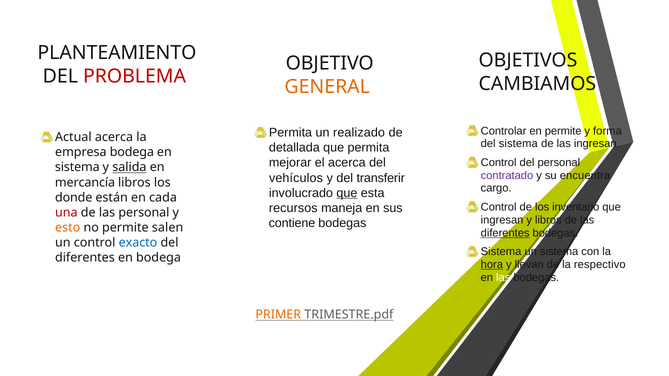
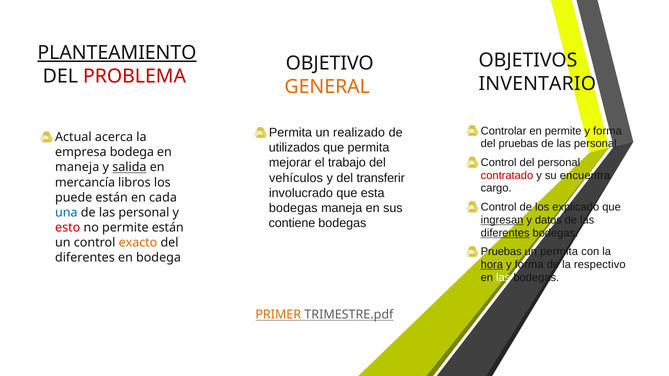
PLANTEAMIENTO underline: none -> present
CAMBIAMOS: CAMBIAMOS -> INVENTARIO
del sistema: sistema -> pruebas
ingresan at (597, 144): ingresan -> personal
detallada: detallada -> utilizados
el acerca: acerca -> trabajo
sistema at (77, 167): sistema -> maneja
contratado colour: purple -> red
que at (347, 193) underline: present -> none
donde: donde -> puede
inventario: inventario -> explicado
recursos at (293, 208): recursos -> bodegas
una colour: red -> blue
ingresan at (502, 220) underline: none -> present
y libros: libros -> datos
esto colour: orange -> red
permite salen: salen -> están
exacto colour: blue -> orange
Sistema at (501, 252): Sistema -> Pruebas
un sistema: sistema -> permita
llevan at (529, 265): llevan -> forma
